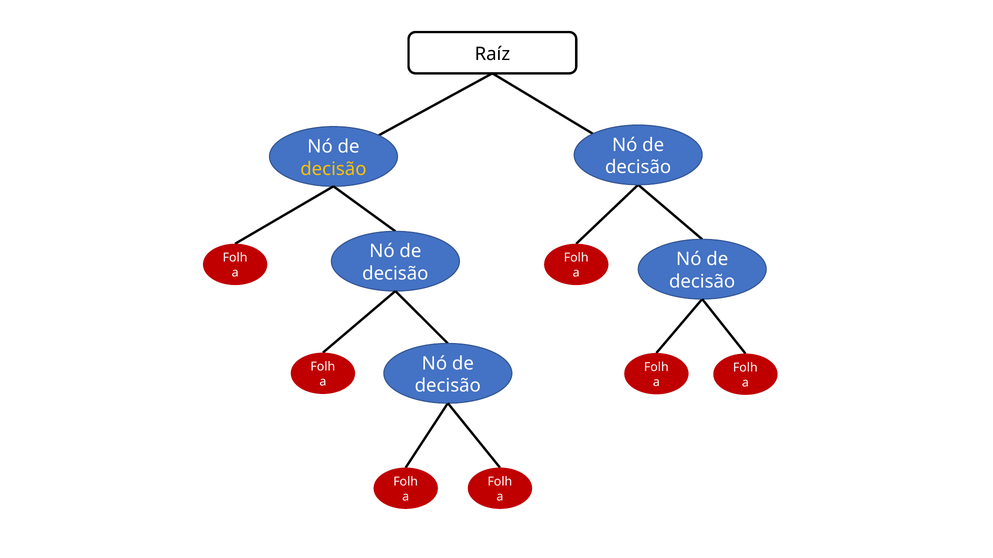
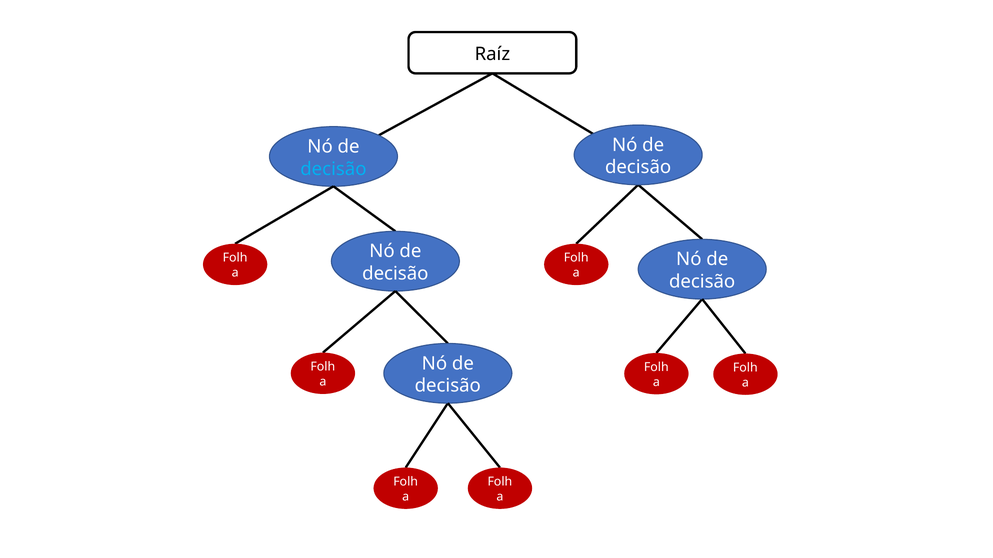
decisão at (333, 169) colour: yellow -> light blue
